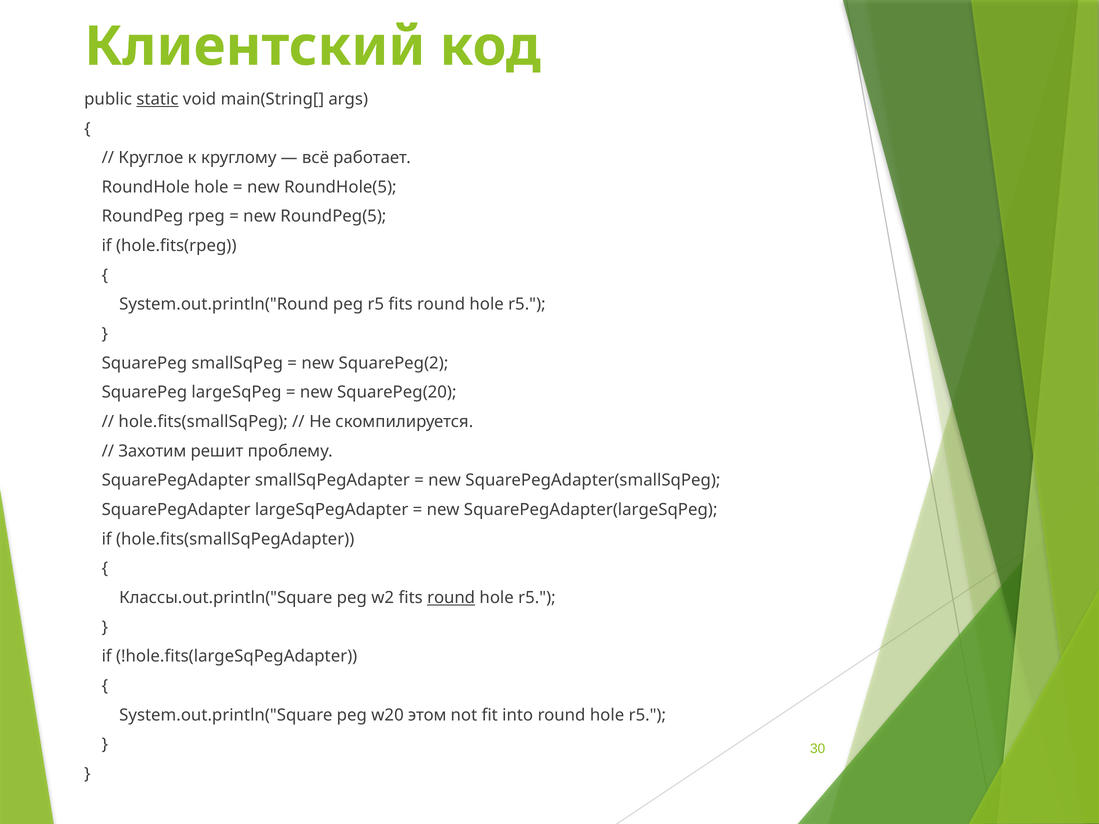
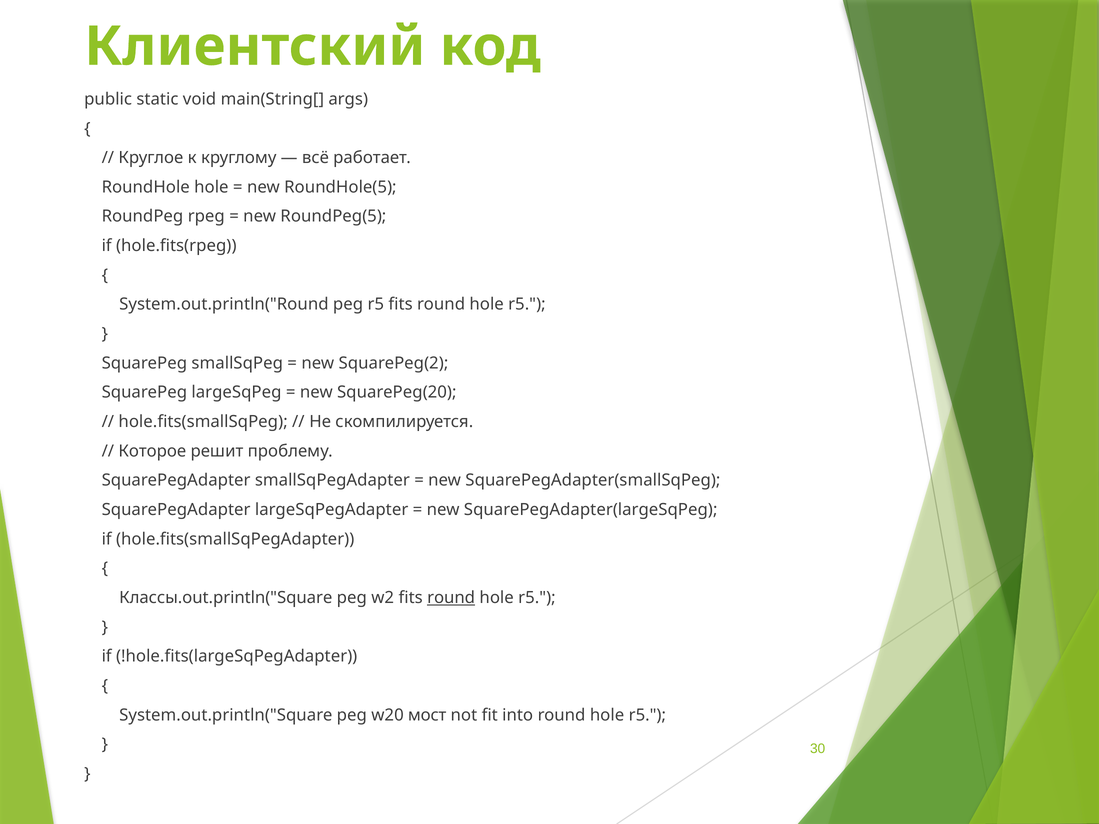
static underline: present -> none
Захотим: Захотим -> Которое
этом: этом -> мост
